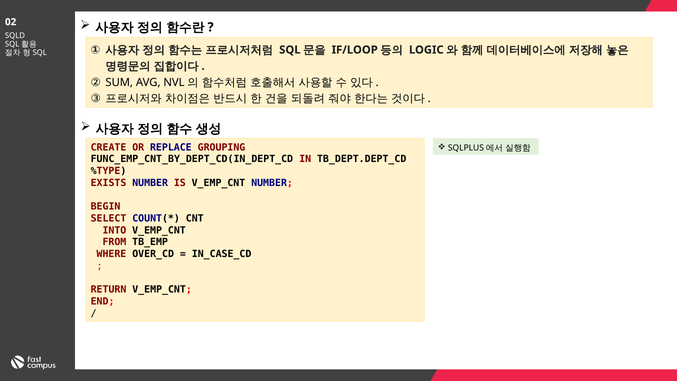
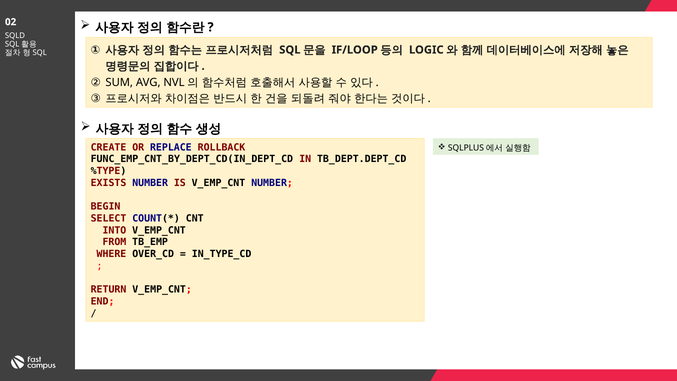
GROUPING: GROUPING -> ROLLBACK
IN_CASE_CD: IN_CASE_CD -> IN_TYPE_CD
